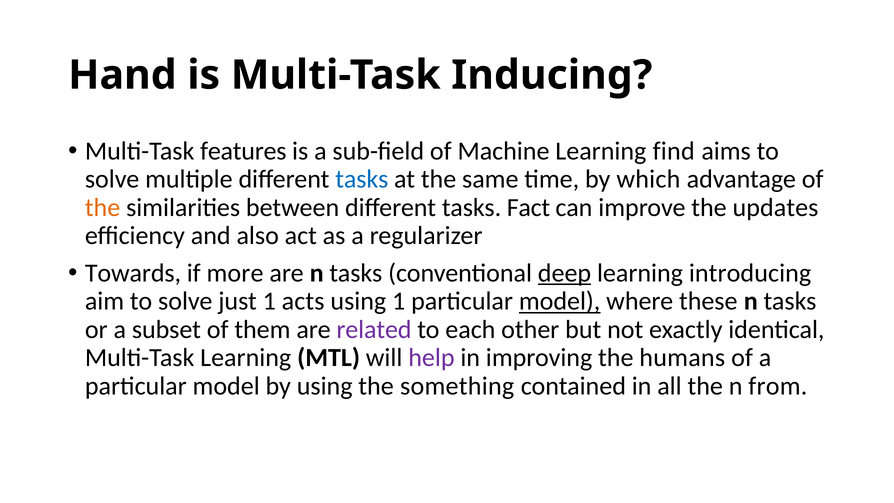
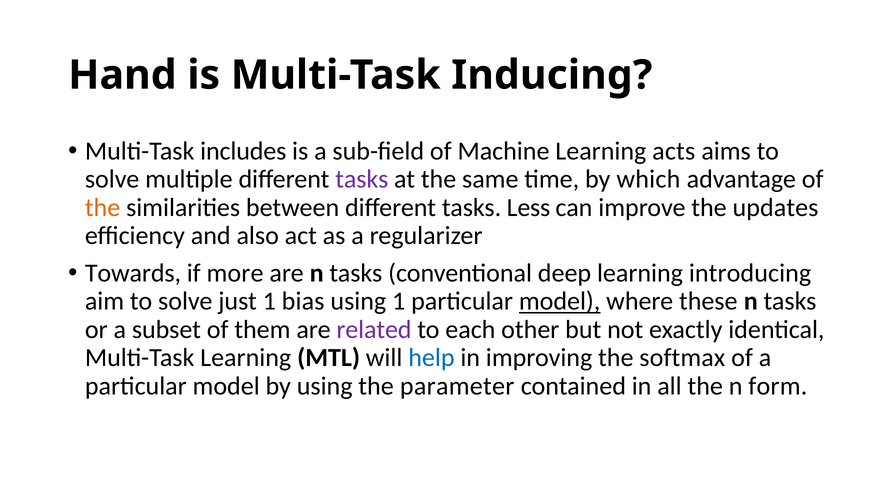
features: features -> includes
find: find -> acts
tasks at (362, 179) colour: blue -> purple
Fact: Fact -> Less
deep underline: present -> none
acts: acts -> bias
help colour: purple -> blue
humans: humans -> softmax
something: something -> parameter
from: from -> form
